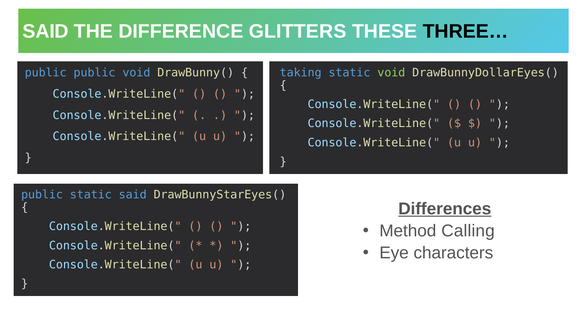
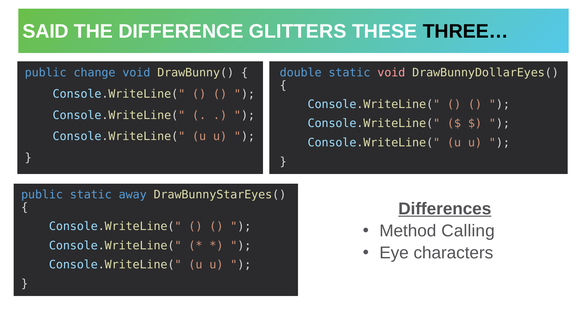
taking: taking -> double
void at (391, 73) colour: light green -> pink
public public: public -> change
static said: said -> away
